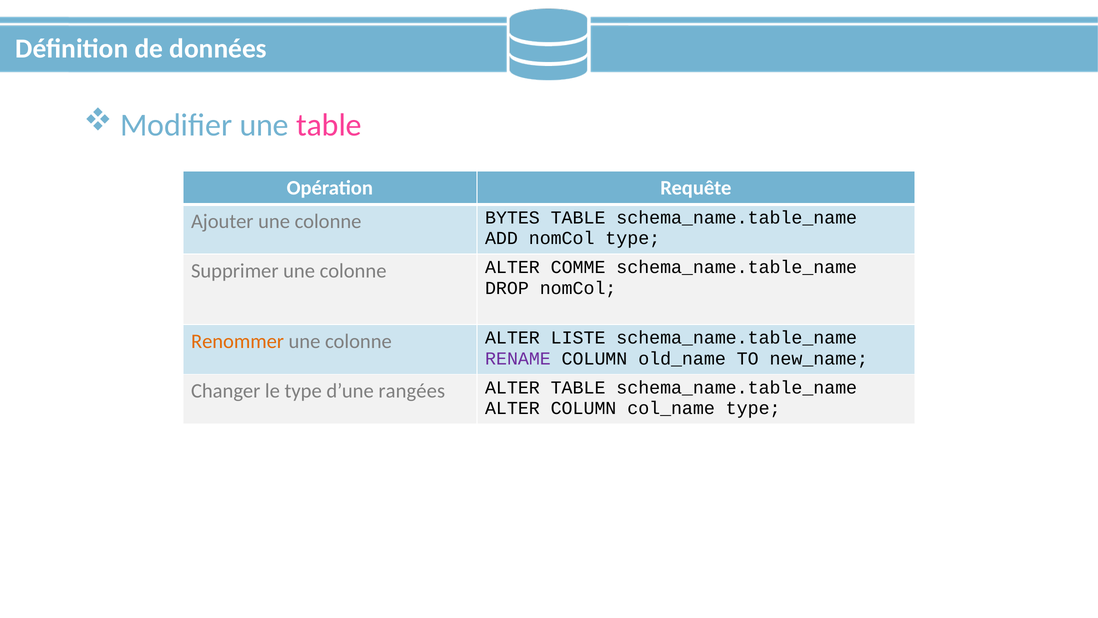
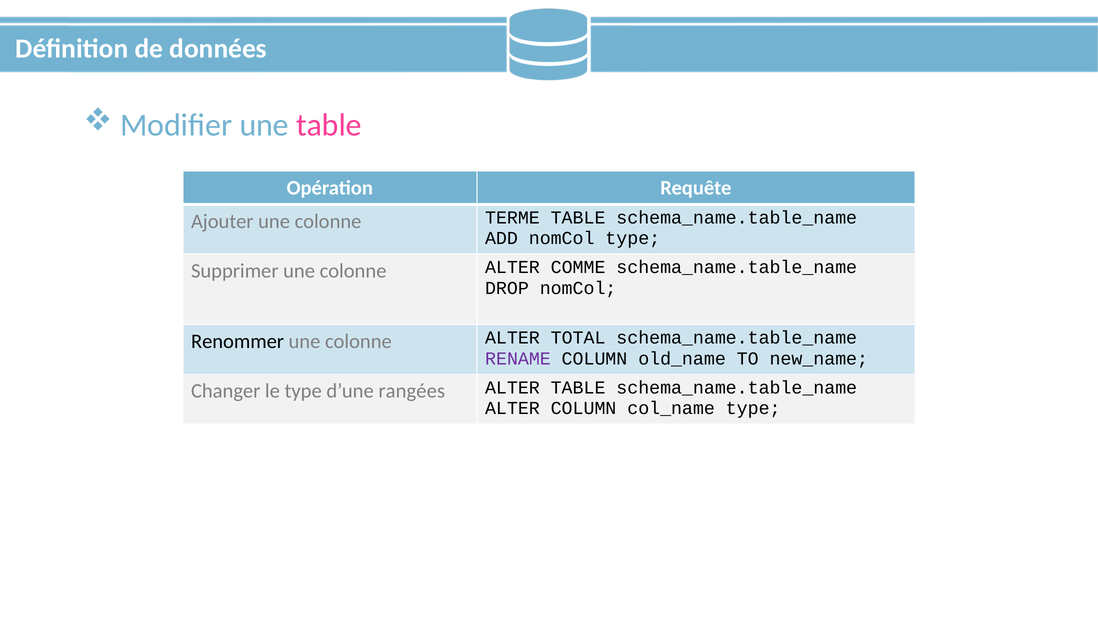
BYTES: BYTES -> TERME
Renommer colour: orange -> black
LISTE: LISTE -> TOTAL
